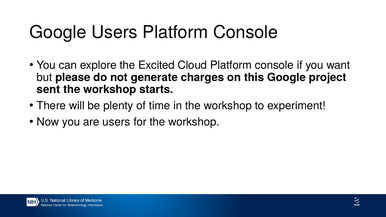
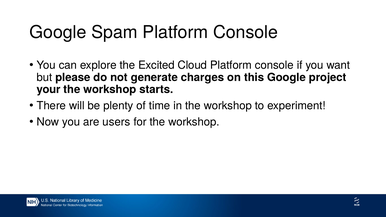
Google Users: Users -> Spam
sent: sent -> your
